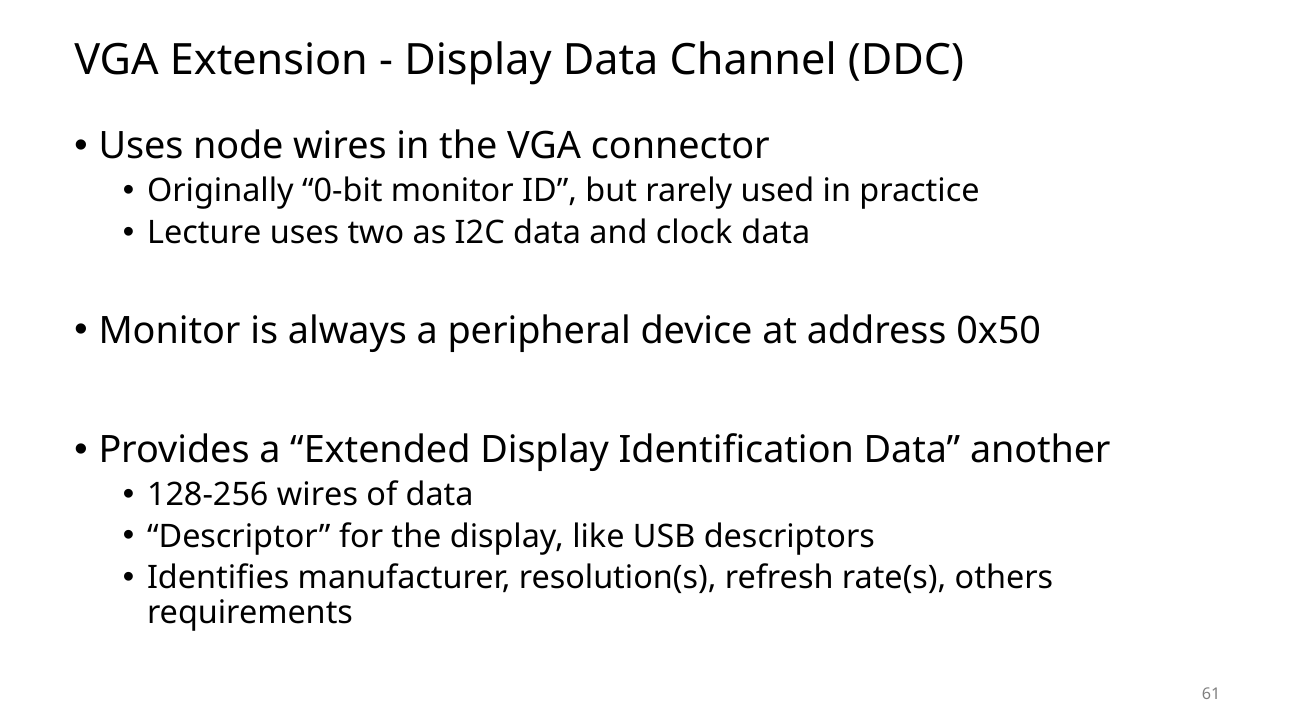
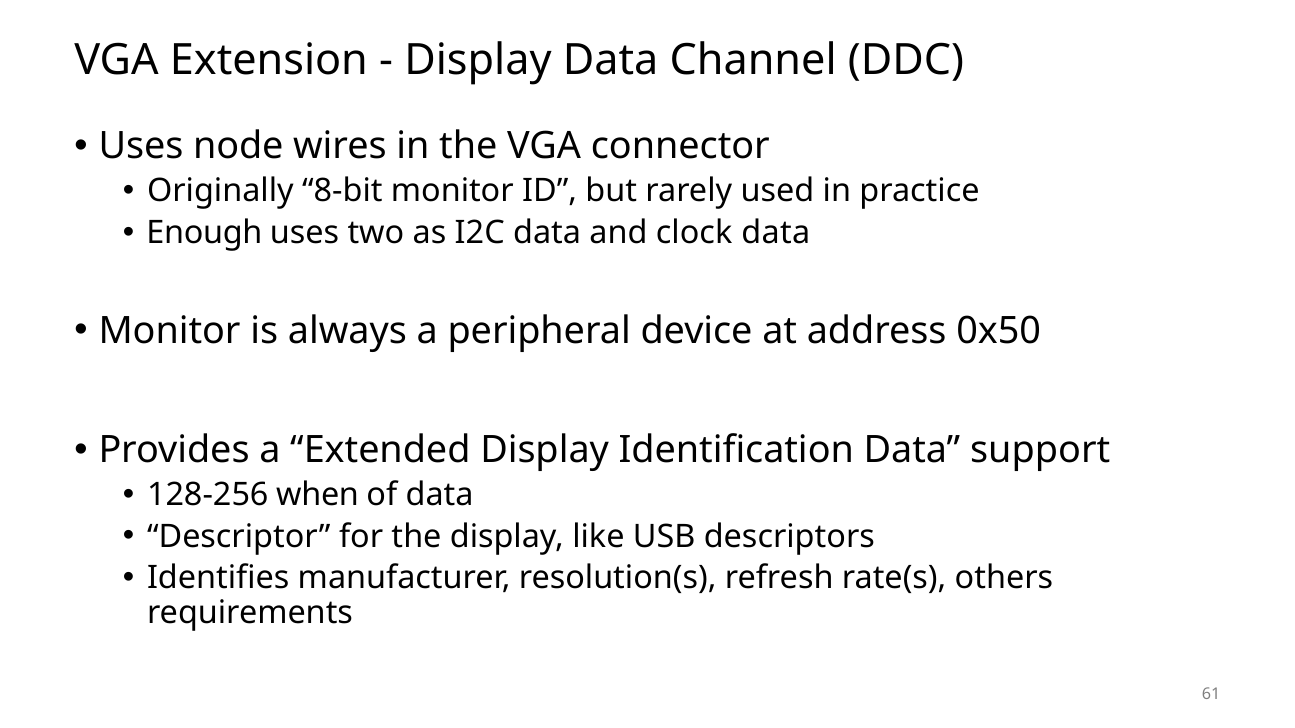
0-bit: 0-bit -> 8-bit
Lecture: Lecture -> Enough
another: another -> support
128-256 wires: wires -> when
